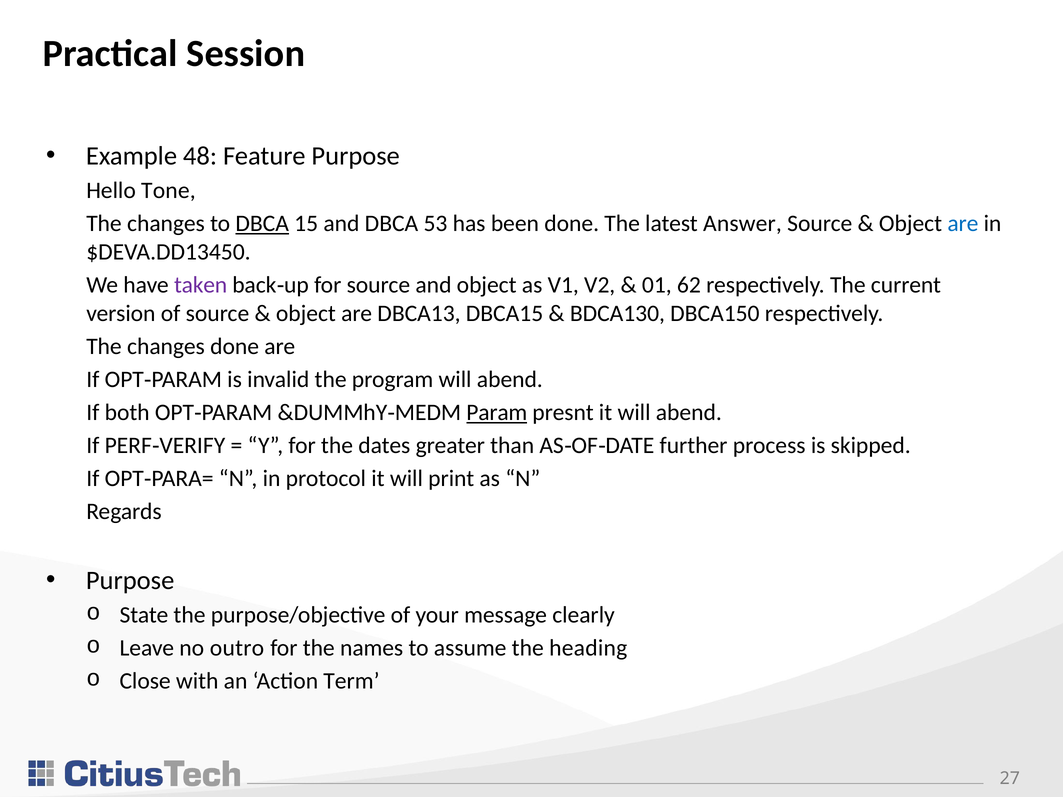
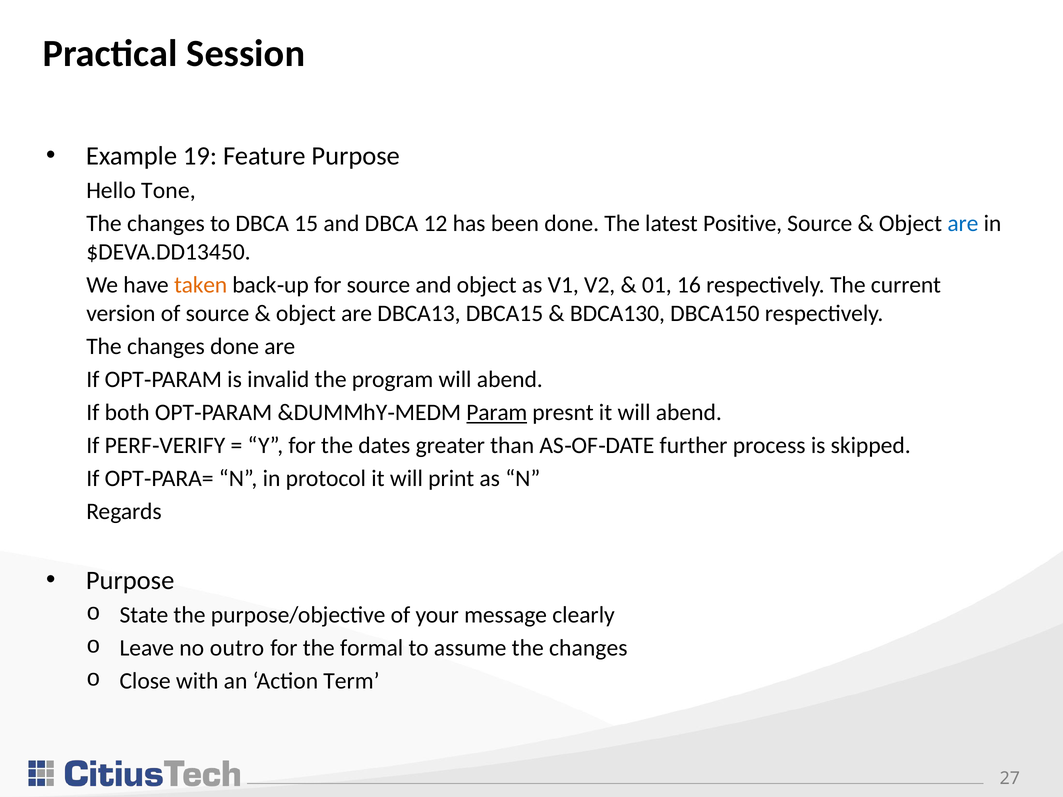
48: 48 -> 19
DBCA at (262, 224) underline: present -> none
53: 53 -> 12
Answer: Answer -> Positive
taken colour: purple -> orange
62: 62 -> 16
names: names -> formal
assume the heading: heading -> changes
